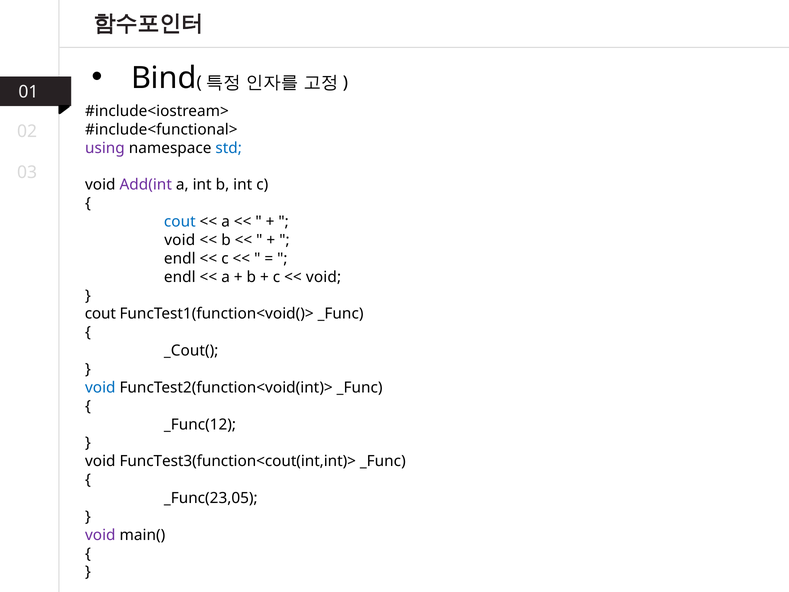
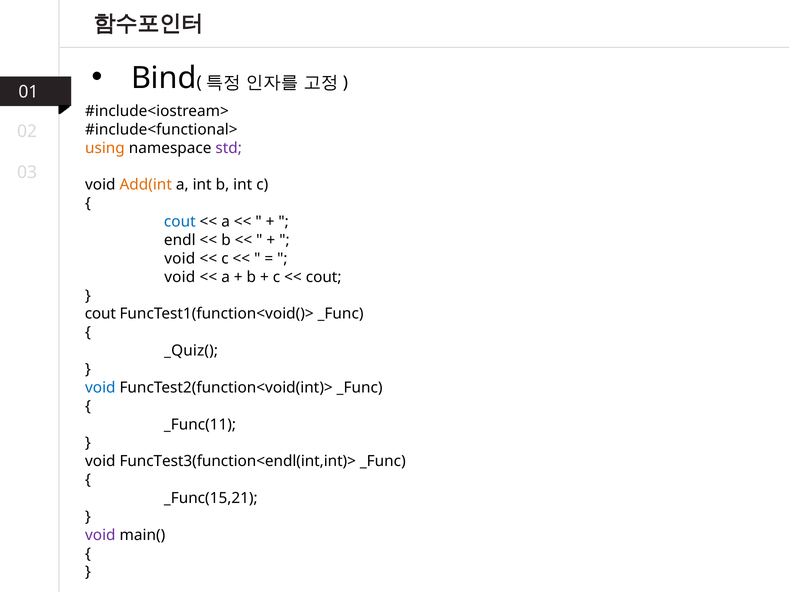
using colour: purple -> orange
std colour: blue -> purple
Add(int colour: purple -> orange
void at (180, 240): void -> endl
endl at (180, 259): endl -> void
endl at (180, 277): endl -> void
void at (324, 277): void -> cout
_Cout(: _Cout( -> _Quiz(
_Func(12: _Func(12 -> _Func(11
FuncTest3(function<cout(int,int)>: FuncTest3(function<cout(int,int)> -> FuncTest3(function<endl(int,int)>
_Func(23,05: _Func(23,05 -> _Func(15,21
